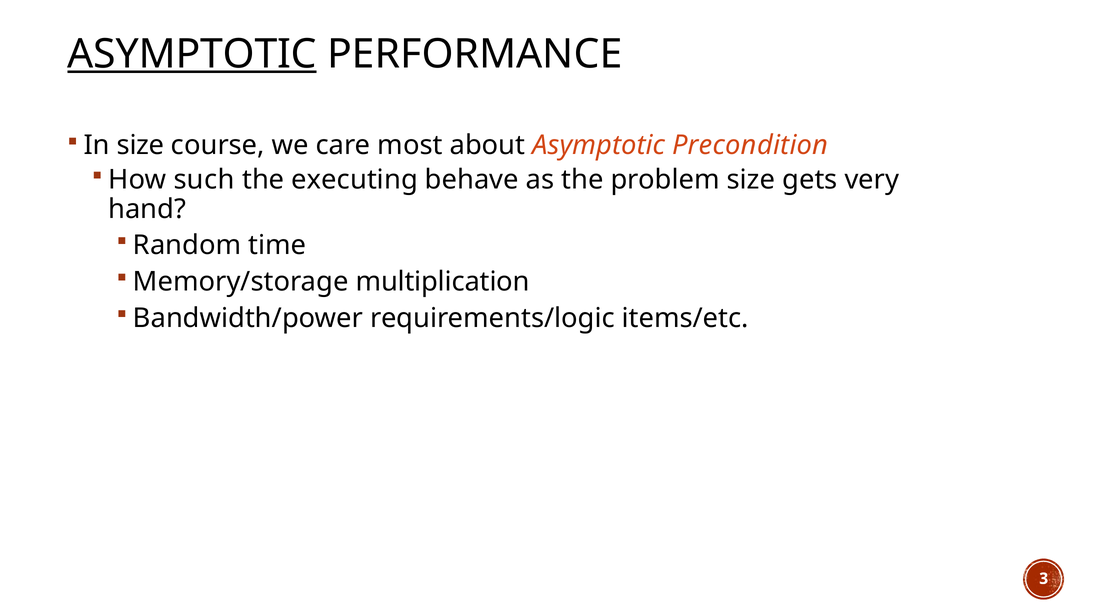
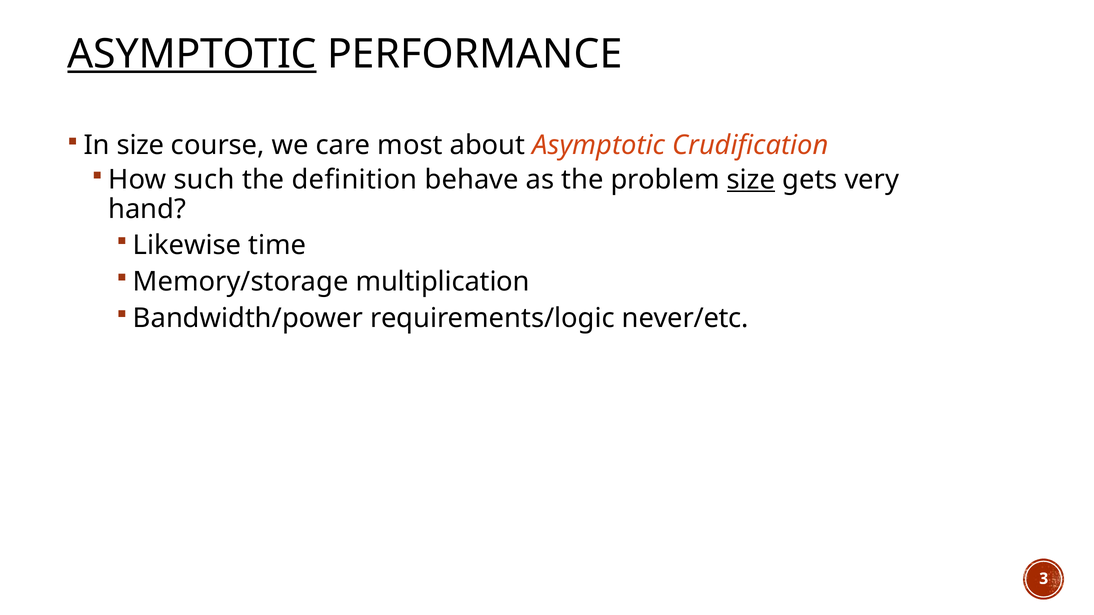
Precondition: Precondition -> Crudification
executing: executing -> definition
size at (751, 180) underline: none -> present
Random: Random -> Likewise
items/etc: items/etc -> never/etc
